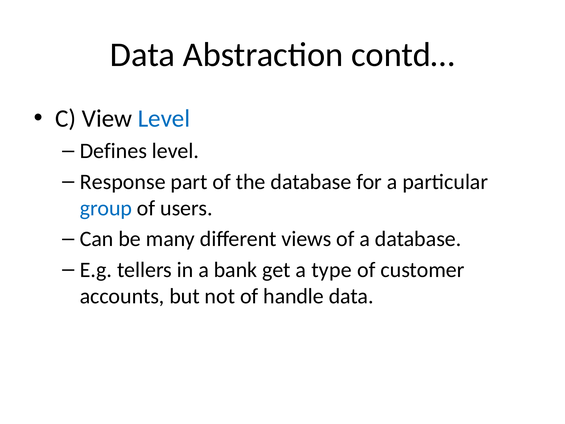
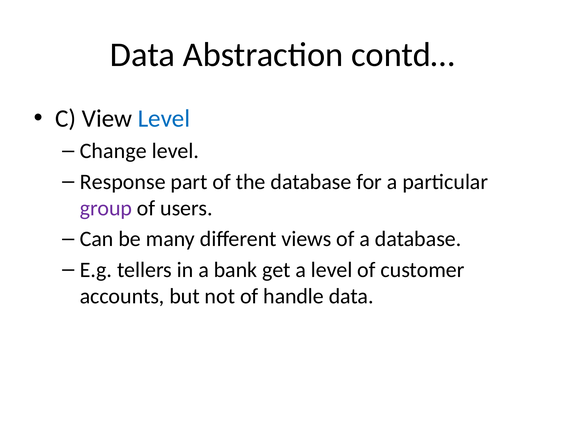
Defines: Defines -> Change
group colour: blue -> purple
a type: type -> level
